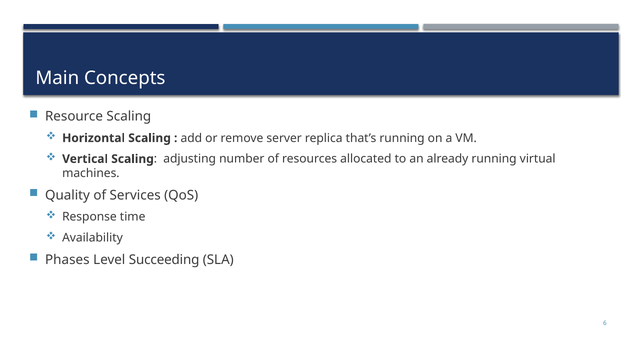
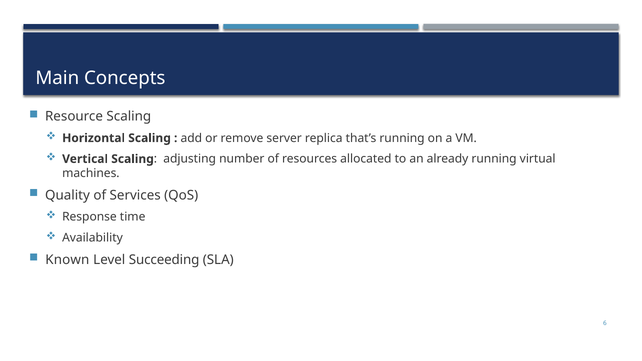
Phases: Phases -> Known
